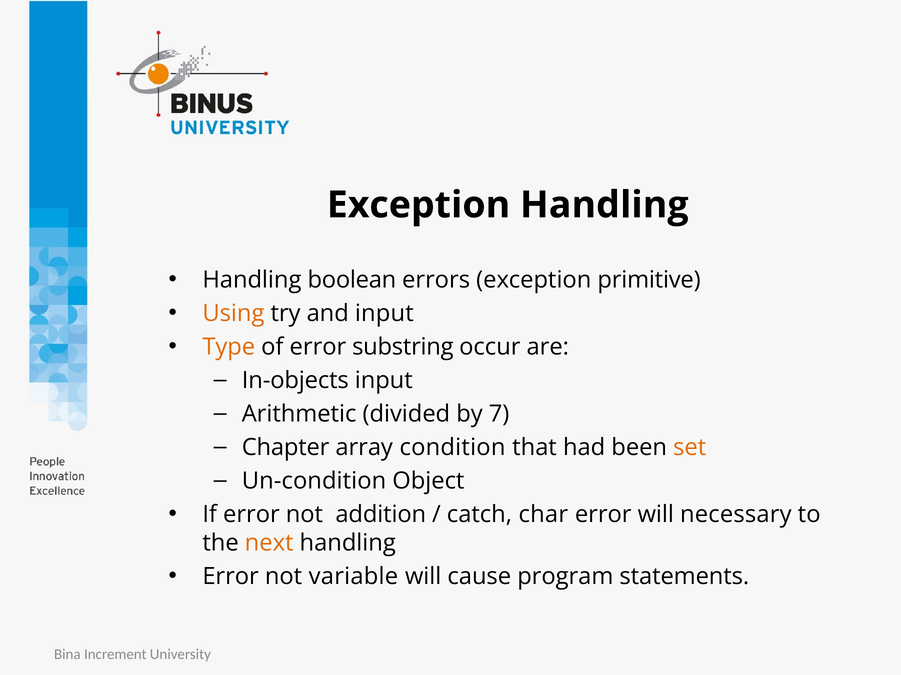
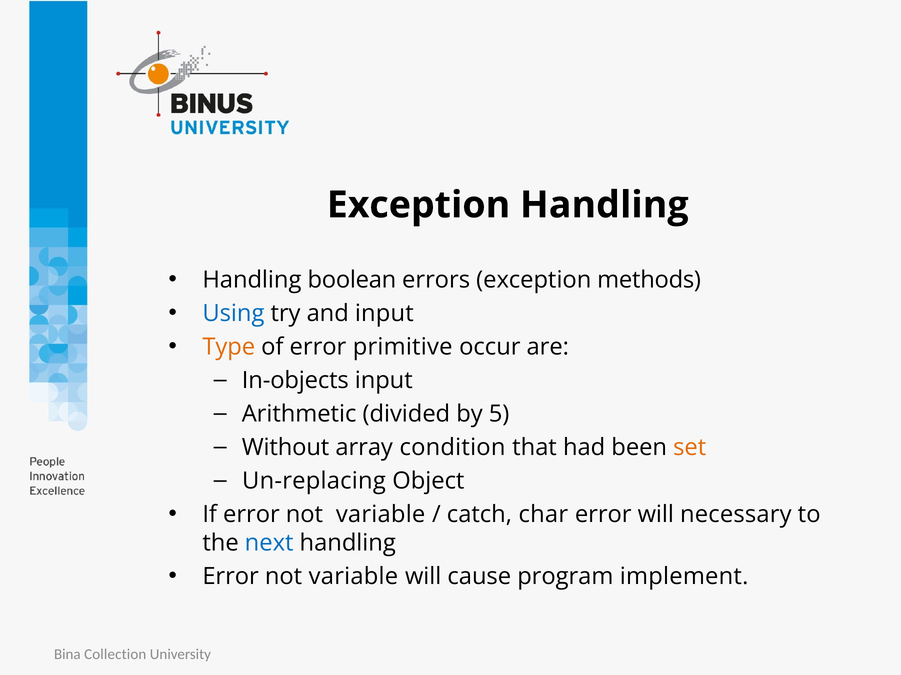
primitive: primitive -> methods
Using colour: orange -> blue
substring: substring -> primitive
7: 7 -> 5
Chapter: Chapter -> Without
Un-condition: Un-condition -> Un-replacing
If error not addition: addition -> variable
next colour: orange -> blue
statements: statements -> implement
Increment: Increment -> Collection
